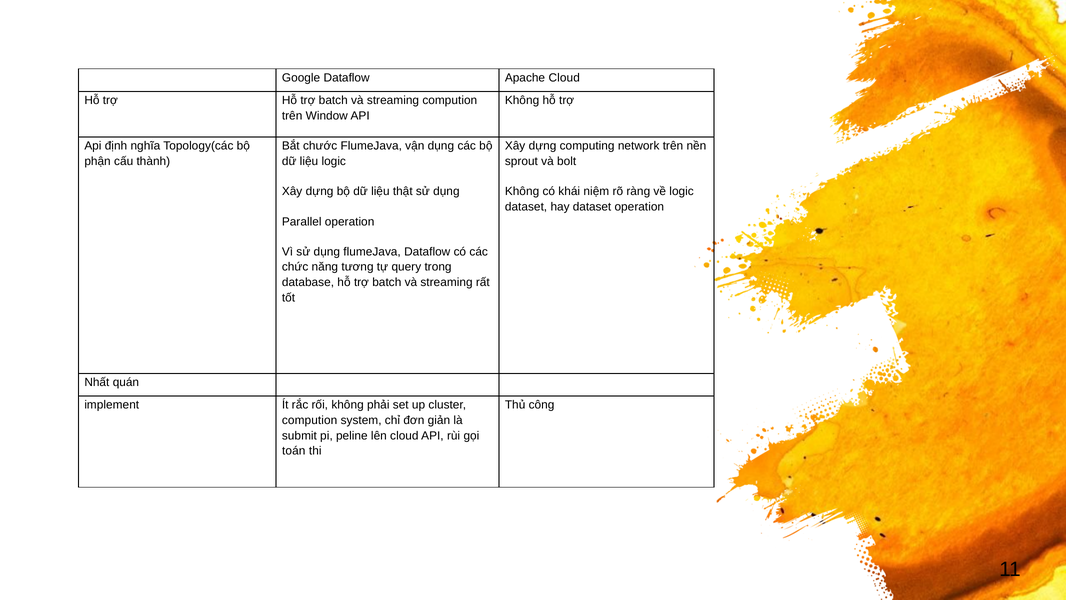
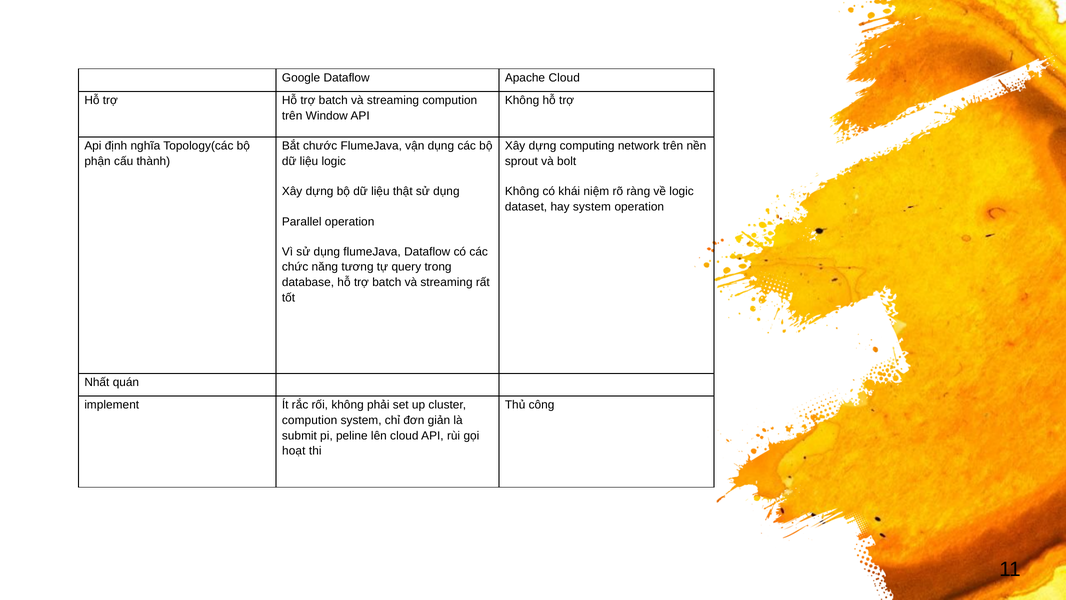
hay dataset: dataset -> system
toán: toán -> hoạt
